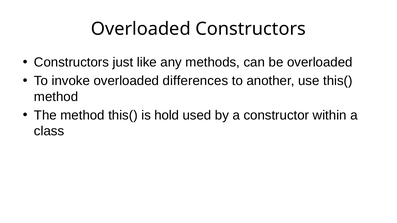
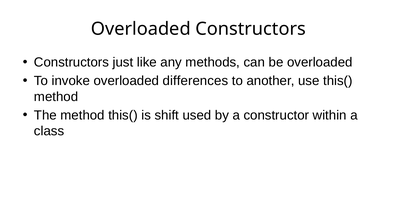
hold: hold -> shift
